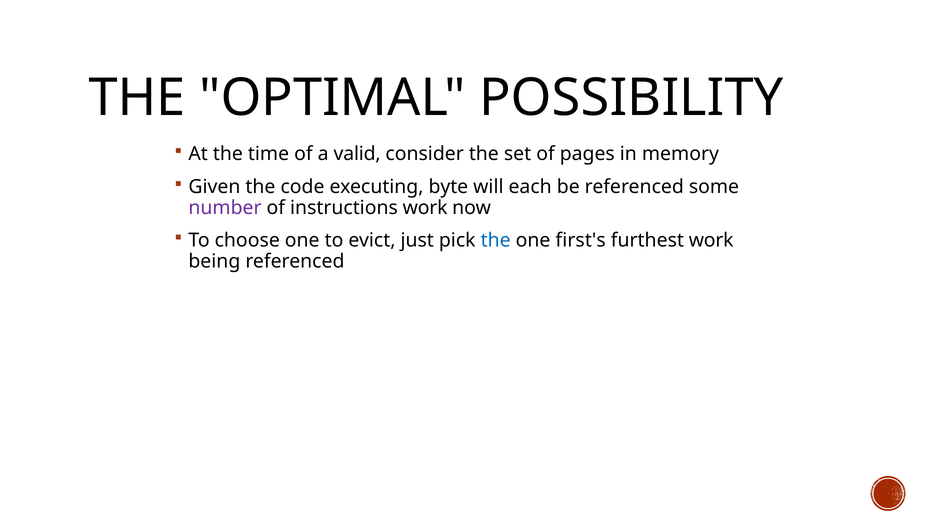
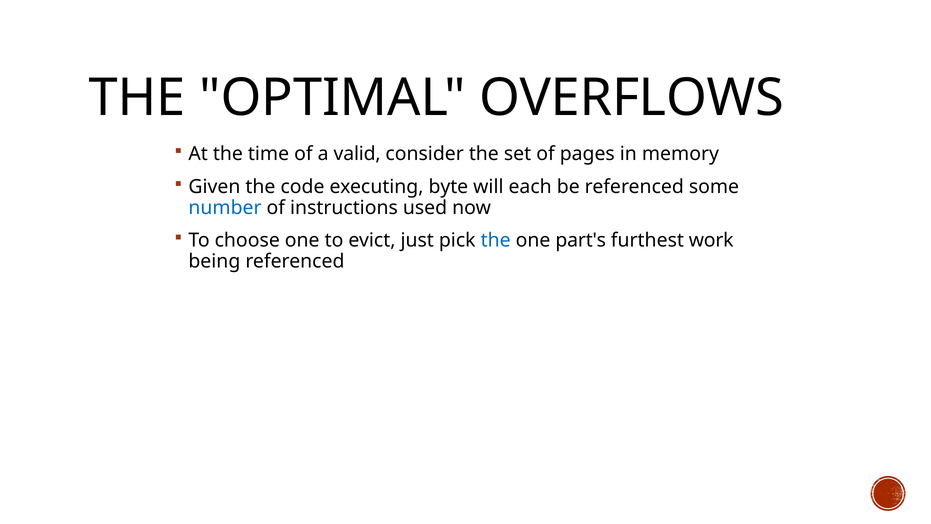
POSSIBILITY: POSSIBILITY -> OVERFLOWS
number colour: purple -> blue
instructions work: work -> used
first's: first's -> part's
